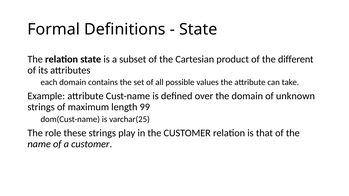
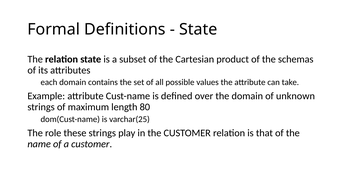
different: different -> schemas
99: 99 -> 80
